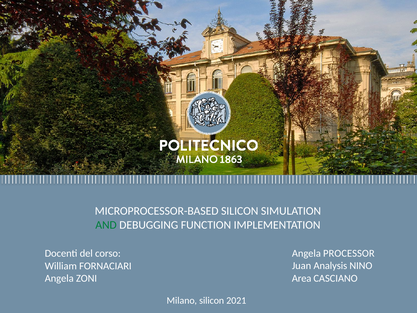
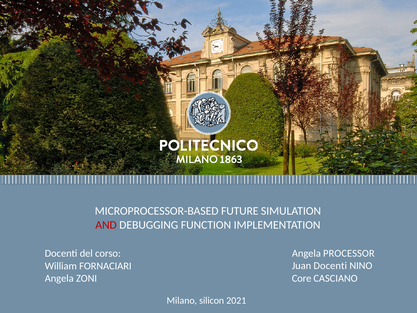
MICROPROCESSOR-BASED SILICON: SILICON -> FUTURE
AND colour: green -> red
Juan Analysis: Analysis -> Docenti
Area: Area -> Core
